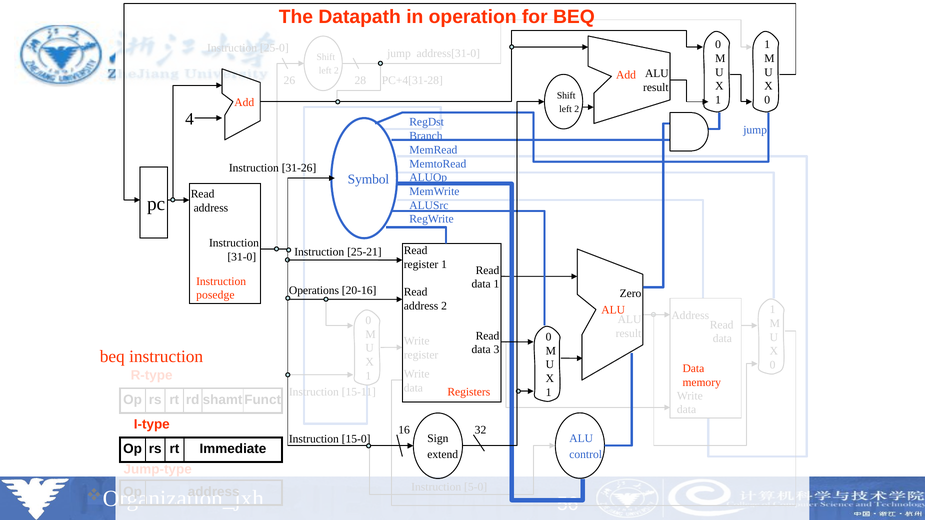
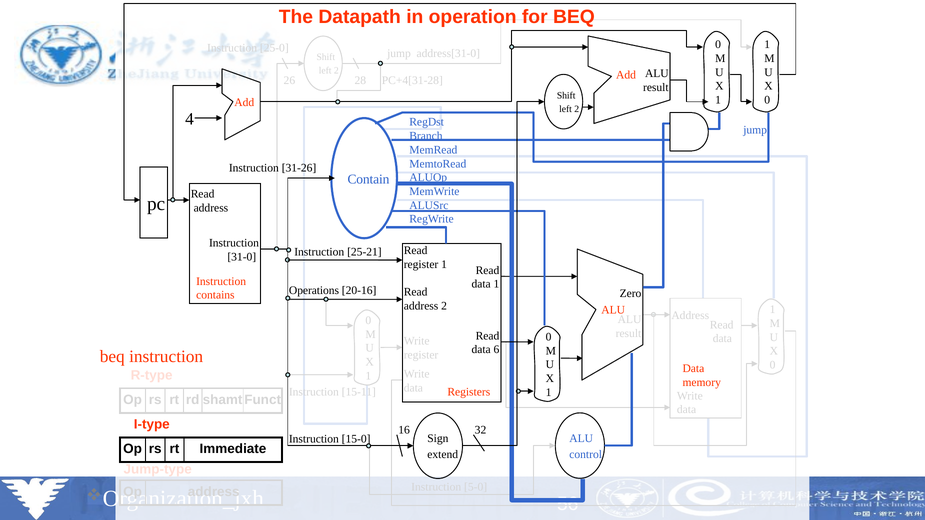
Symbol: Symbol -> Contain
posedge: posedge -> contains
3: 3 -> 6
